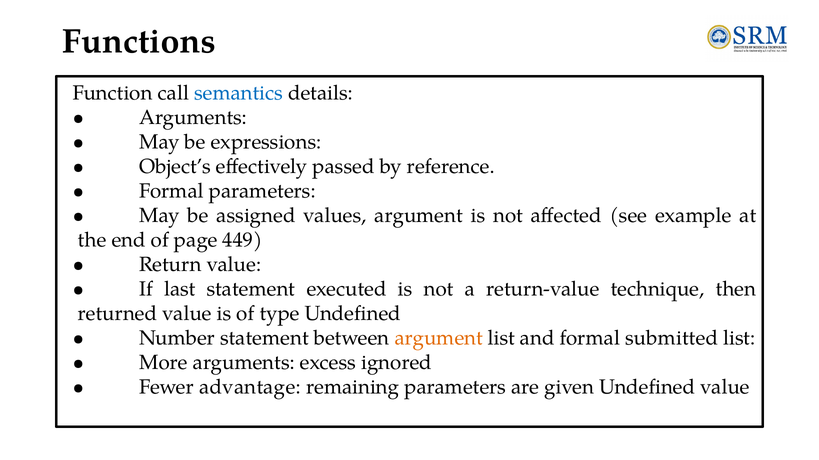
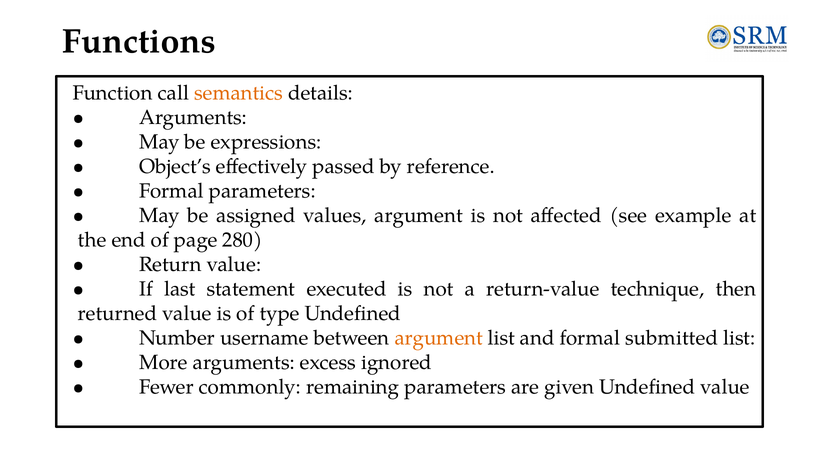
semantics colour: blue -> orange
449: 449 -> 280
Number statement: statement -> username
advantage: advantage -> commonly
